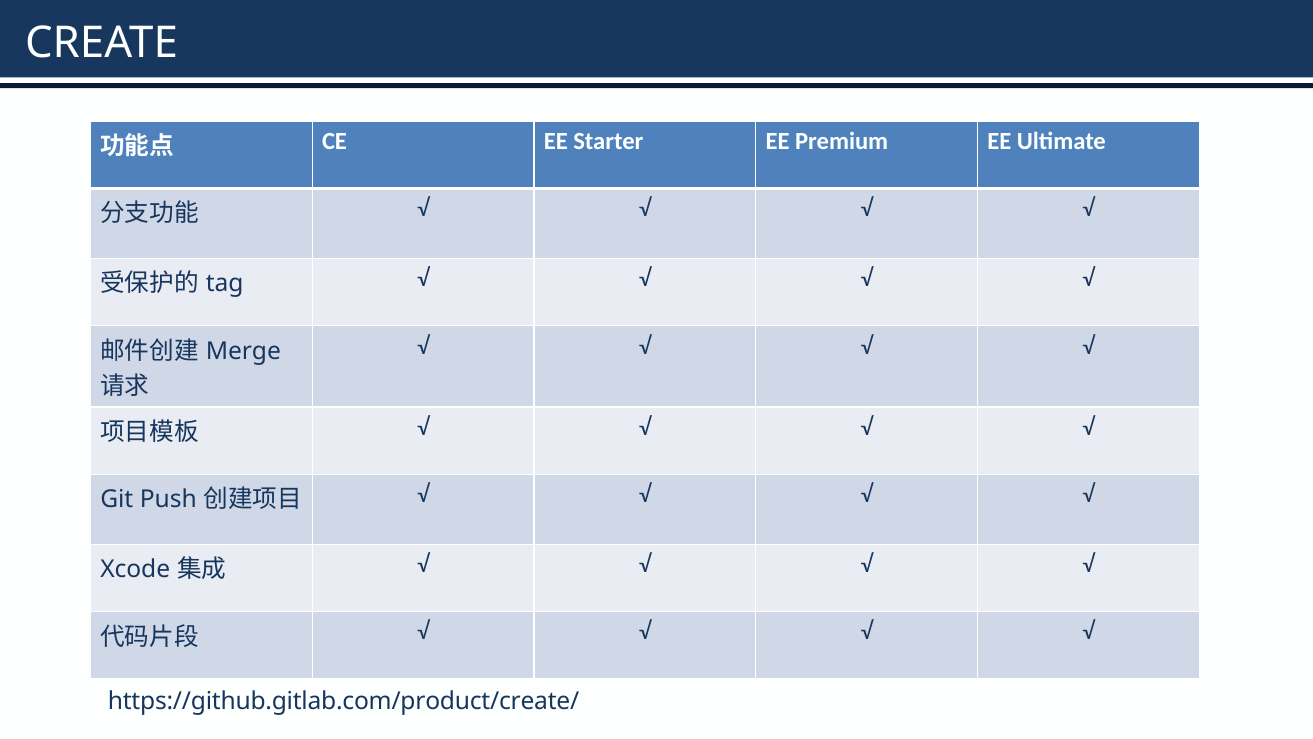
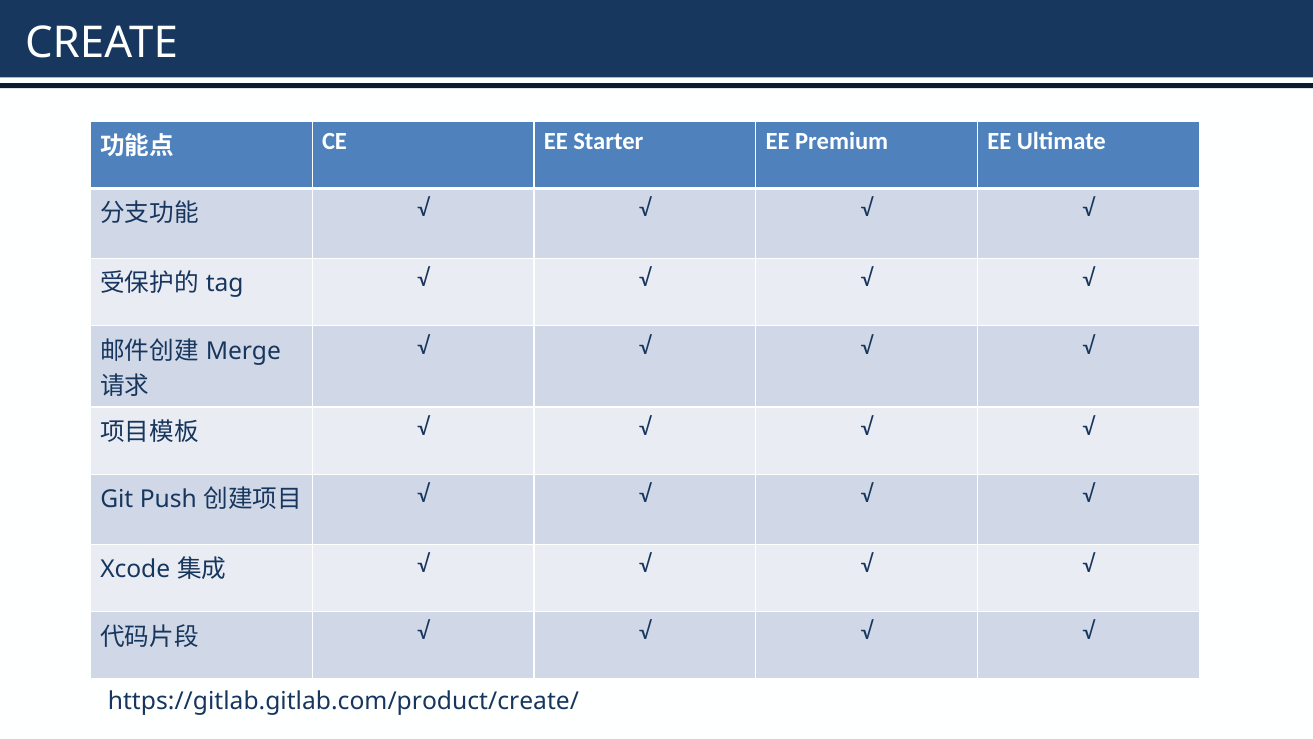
https://github.gitlab.com/product/create/: https://github.gitlab.com/product/create/ -> https://gitlab.gitlab.com/product/create/
